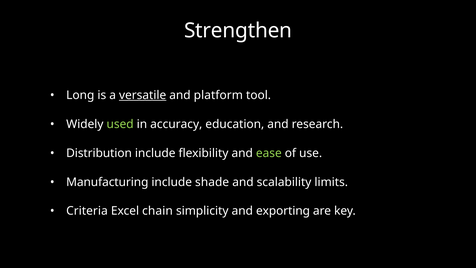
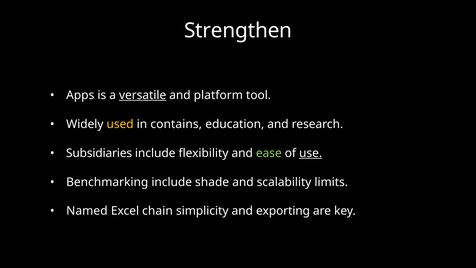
Long: Long -> Apps
used colour: light green -> yellow
accuracy: accuracy -> contains
Distribution: Distribution -> Subsidiaries
use underline: none -> present
Manufacturing: Manufacturing -> Benchmarking
Criteria: Criteria -> Named
